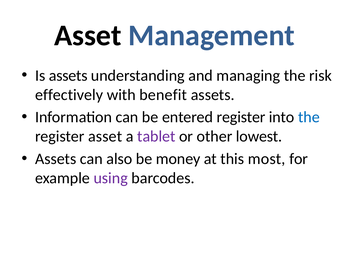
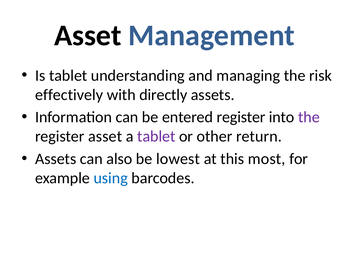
Is assets: assets -> tablet
benefit: benefit -> directly
the at (309, 117) colour: blue -> purple
lowest: lowest -> return
money: money -> lowest
using colour: purple -> blue
